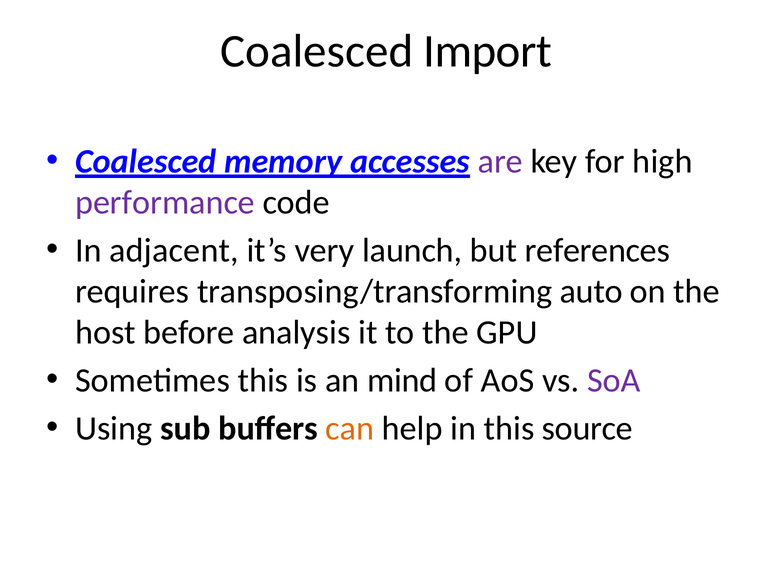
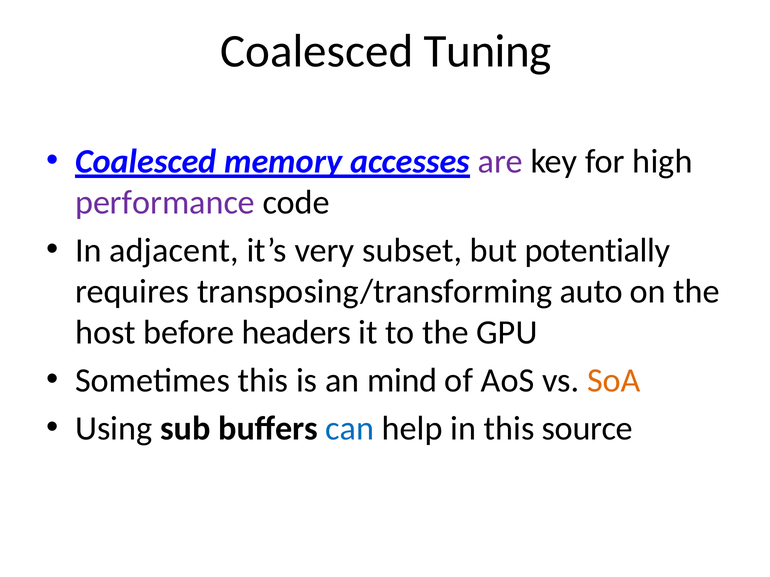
Import: Import -> Tuning
launch: launch -> subset
references: references -> potentially
analysis: analysis -> headers
SoA colour: purple -> orange
can colour: orange -> blue
